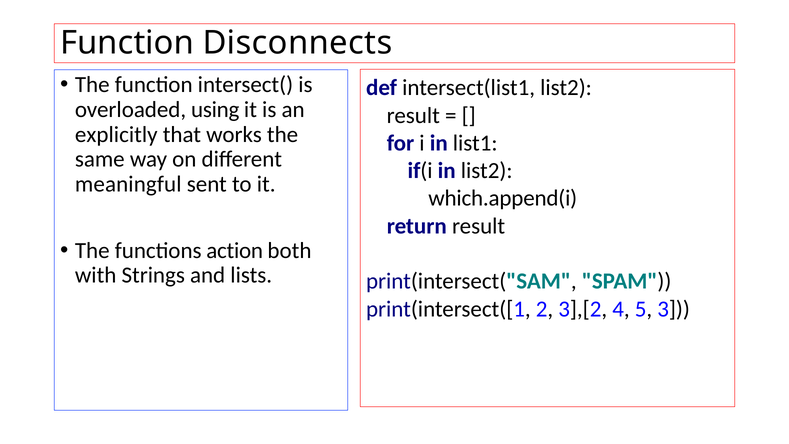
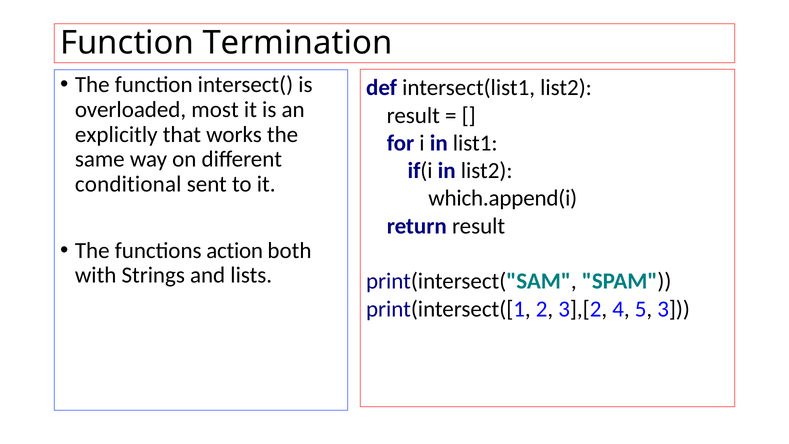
Disconnects: Disconnects -> Termination
using: using -> most
meaningful: meaningful -> conditional
